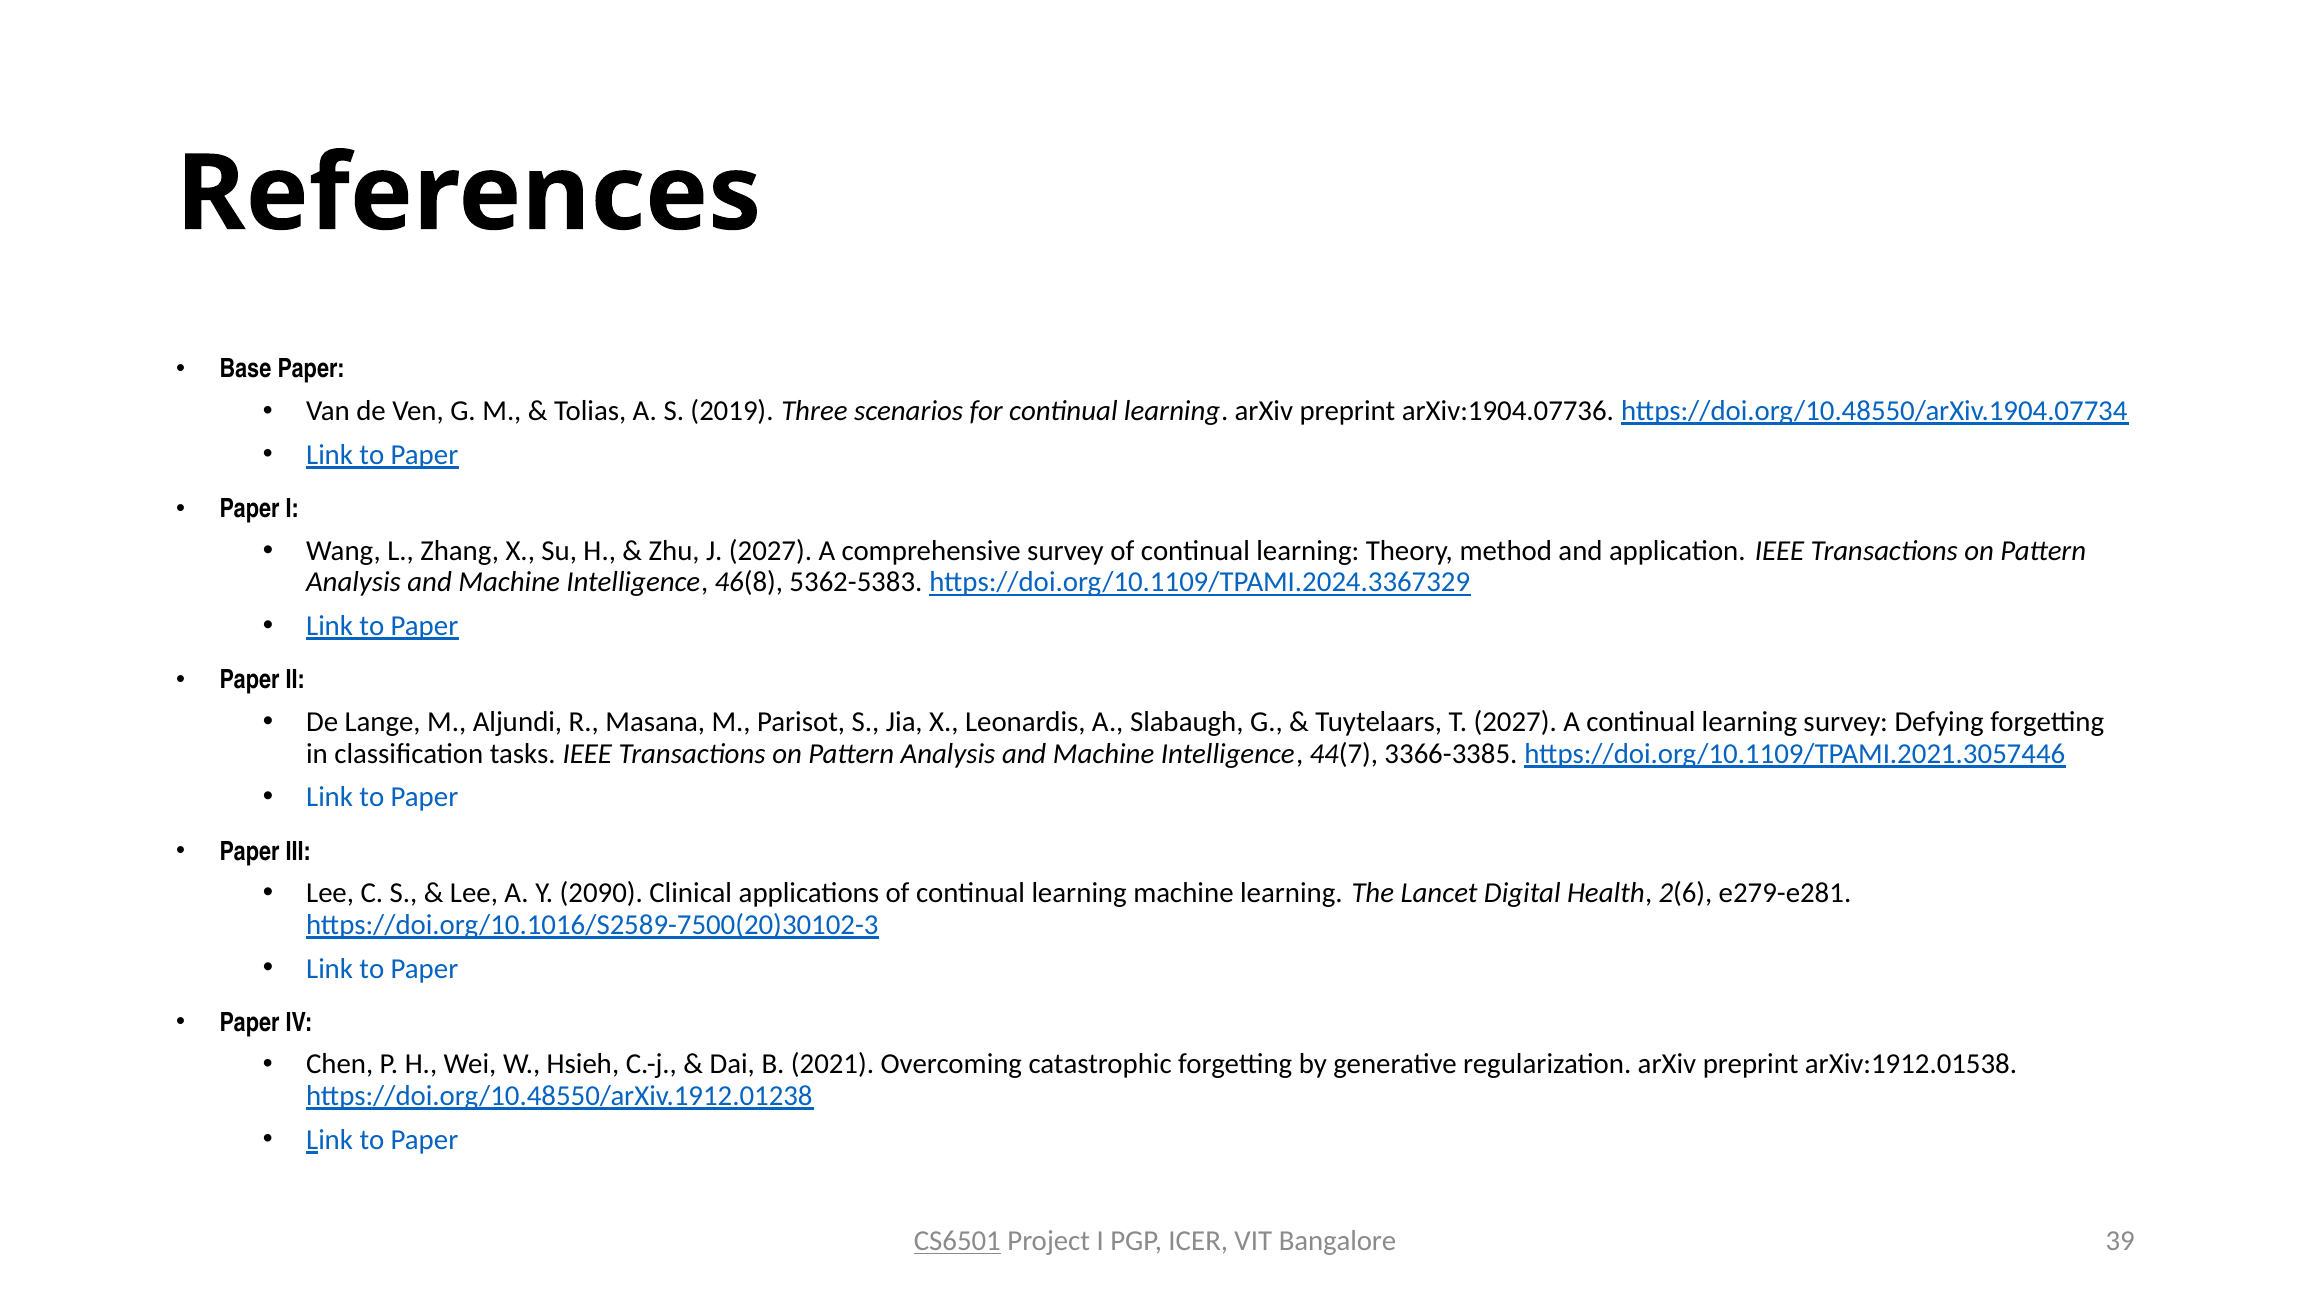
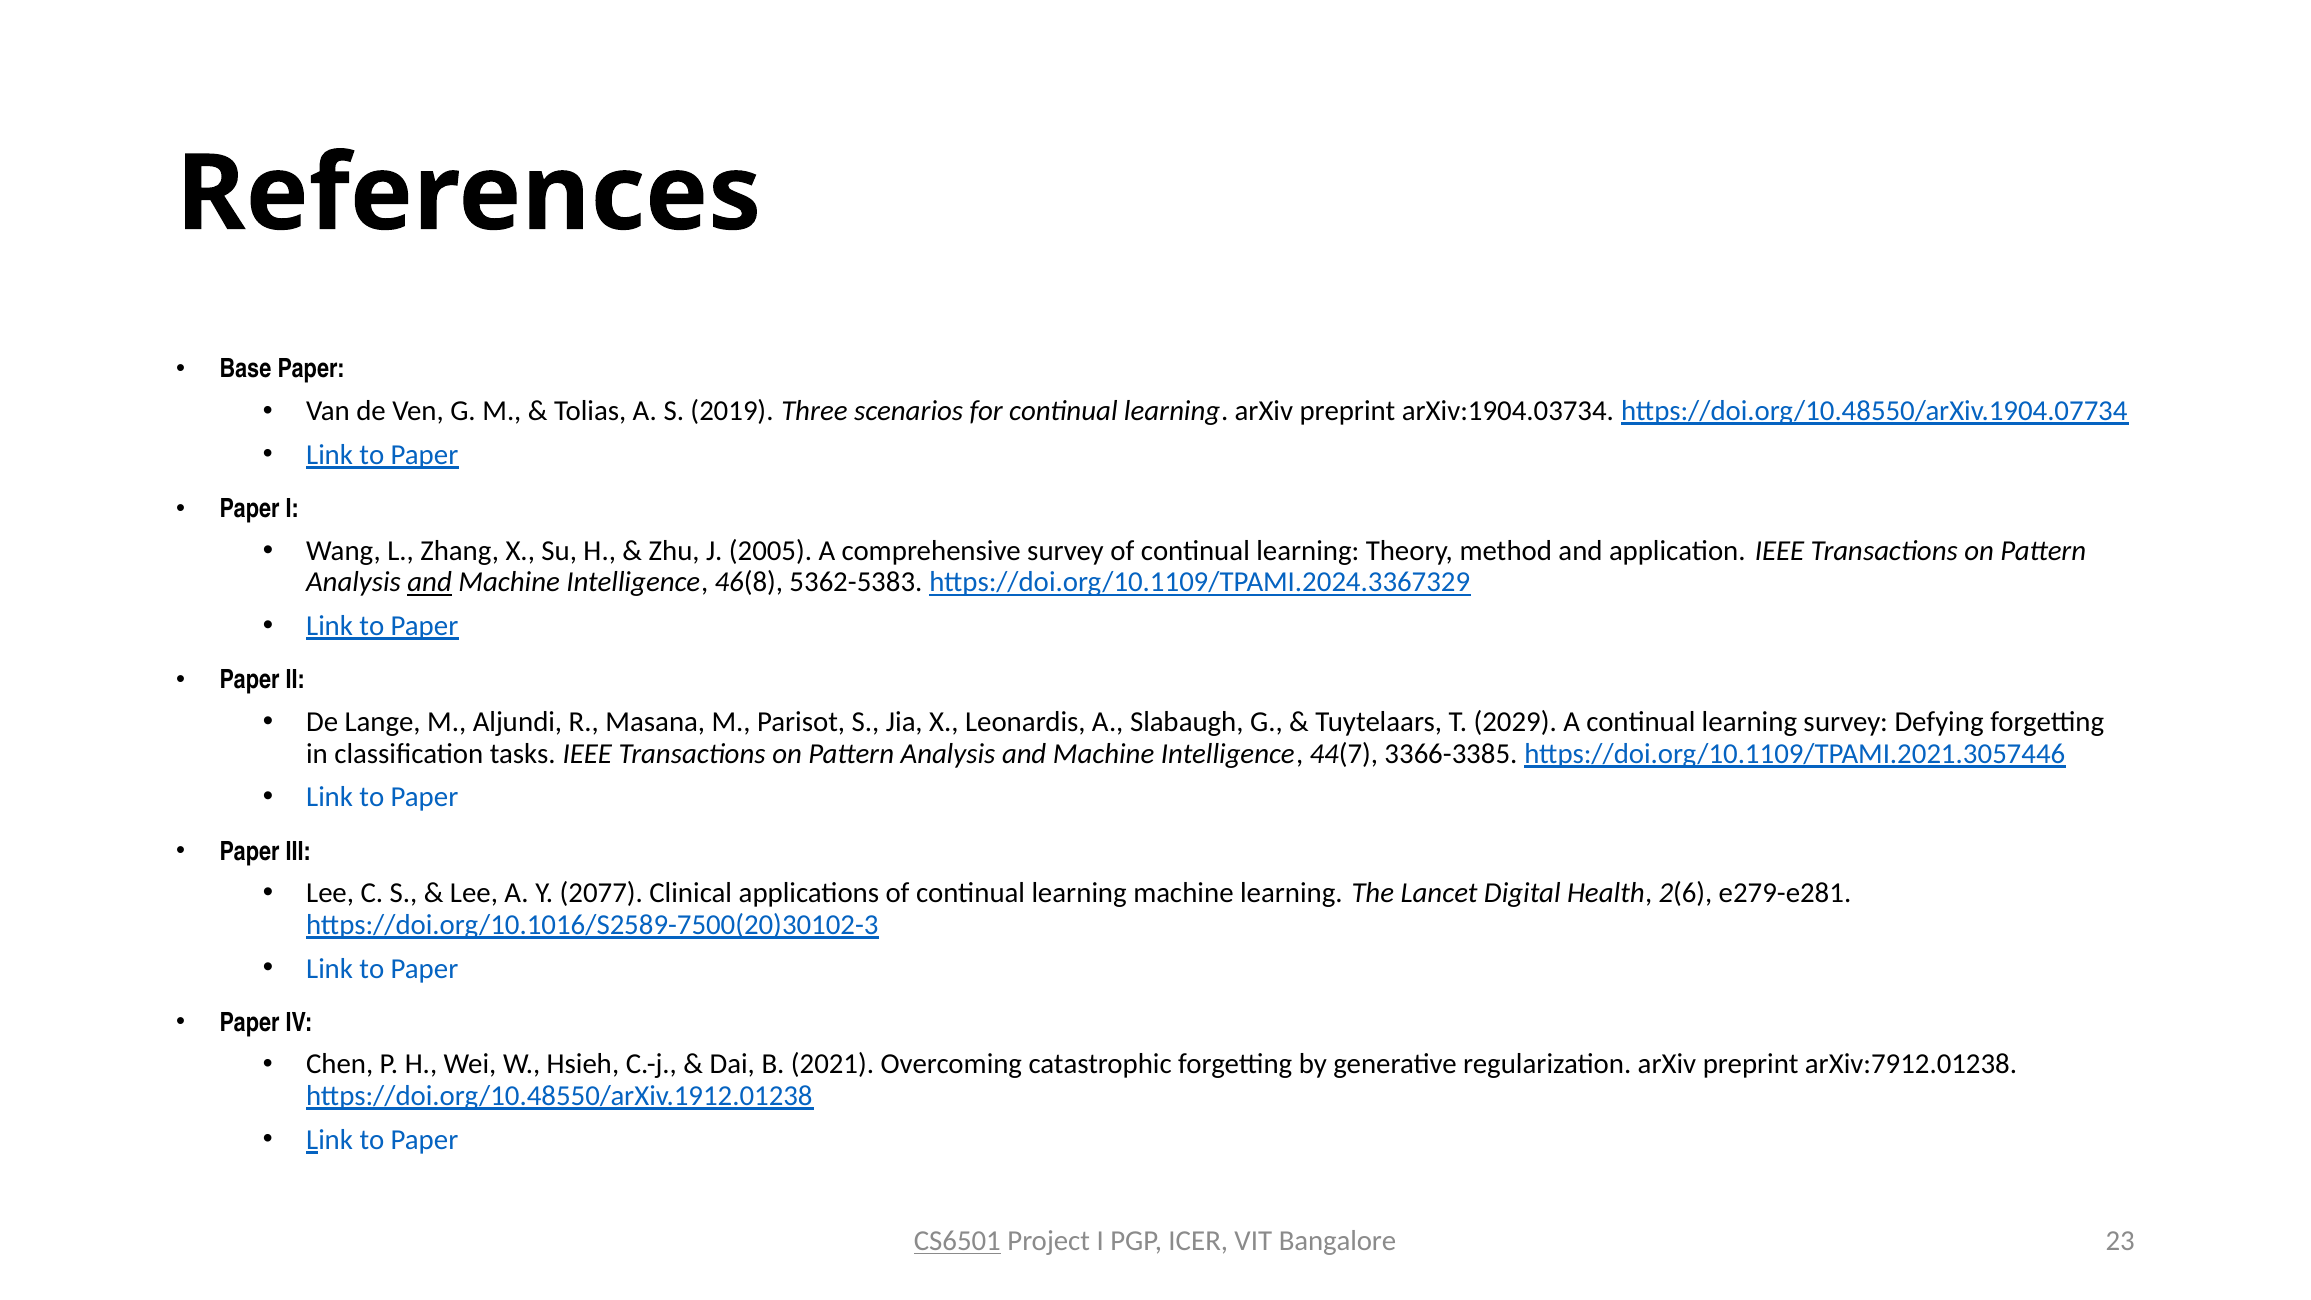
arXiv:1904.07736: arXiv:1904.07736 -> arXiv:1904.03734
J 2027: 2027 -> 2005
and at (430, 582) underline: none -> present
T 2027: 2027 -> 2029
2090: 2090 -> 2077
arXiv:1912.01538: arXiv:1912.01538 -> arXiv:7912.01238
39: 39 -> 23
